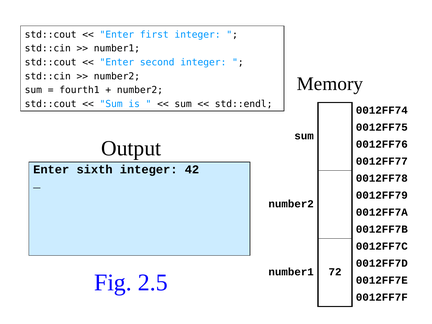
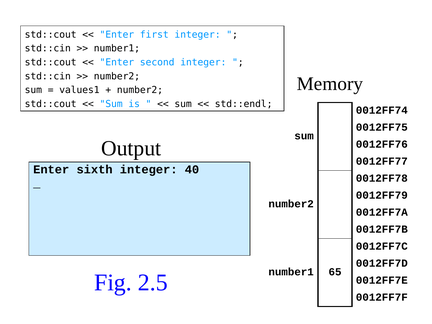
fourth1: fourth1 -> values1
42: 42 -> 40
72: 72 -> 65
